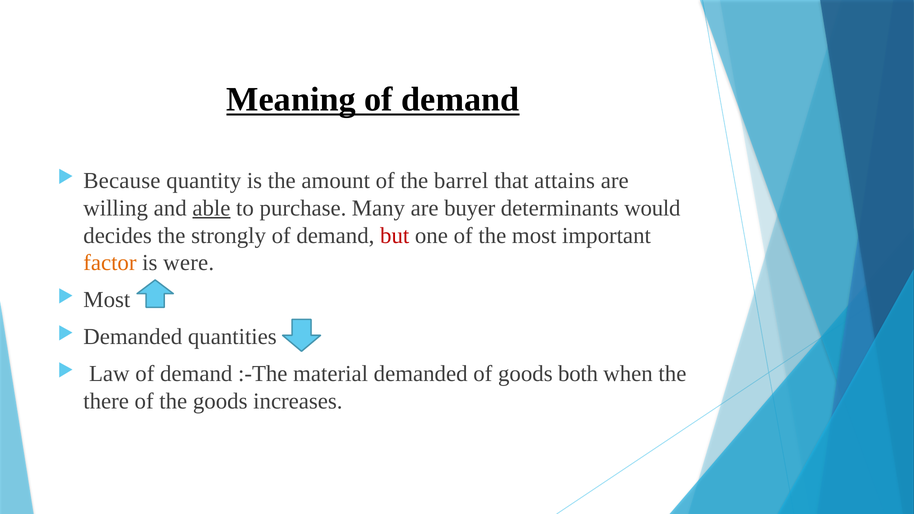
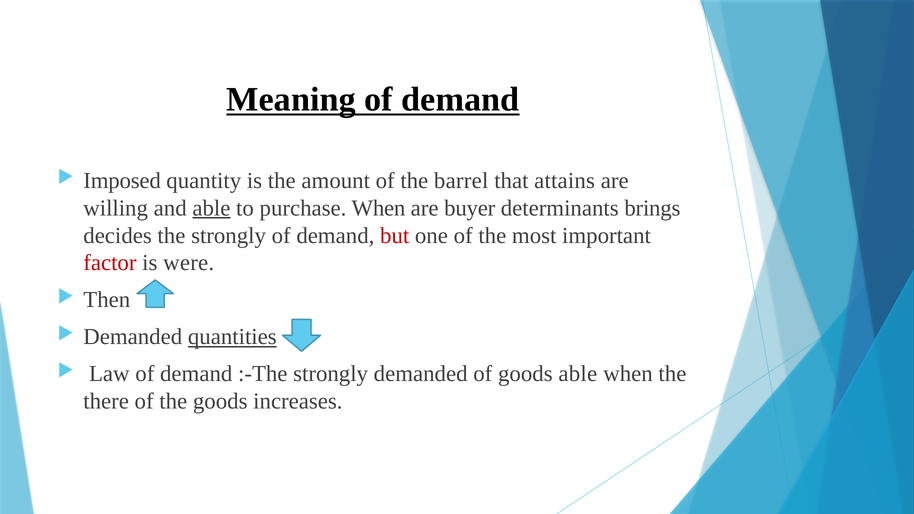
Because: Because -> Imposed
purchase Many: Many -> When
would: would -> brings
factor colour: orange -> red
Most at (107, 300): Most -> Then
quantities underline: none -> present
:-The material: material -> strongly
goods both: both -> able
